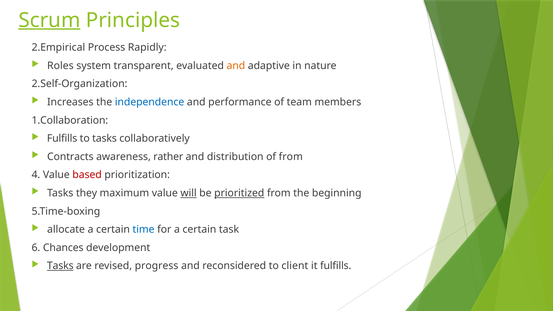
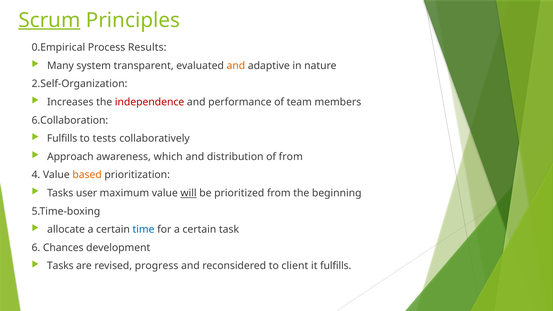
2.Empirical: 2.Empirical -> 0.Empirical
Rapidly: Rapidly -> Results
Roles: Roles -> Many
independence colour: blue -> red
1.Collaboration: 1.Collaboration -> 6.Collaboration
to tasks: tasks -> tests
Contracts: Contracts -> Approach
rather: rather -> which
based colour: red -> orange
they: they -> user
prioritized underline: present -> none
Tasks at (60, 266) underline: present -> none
